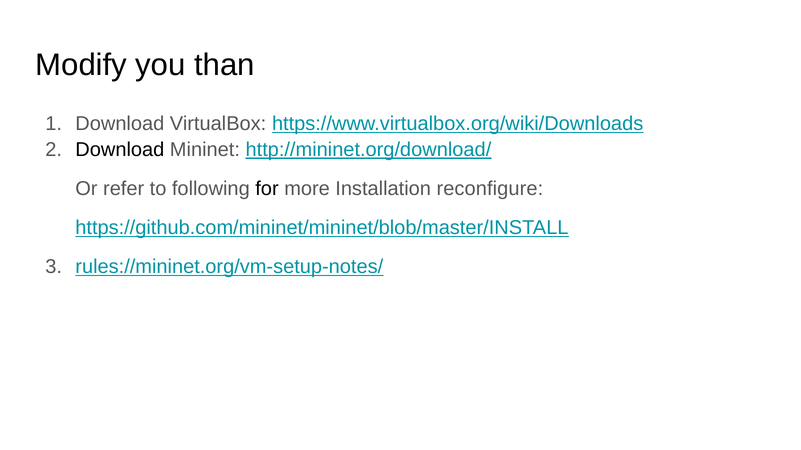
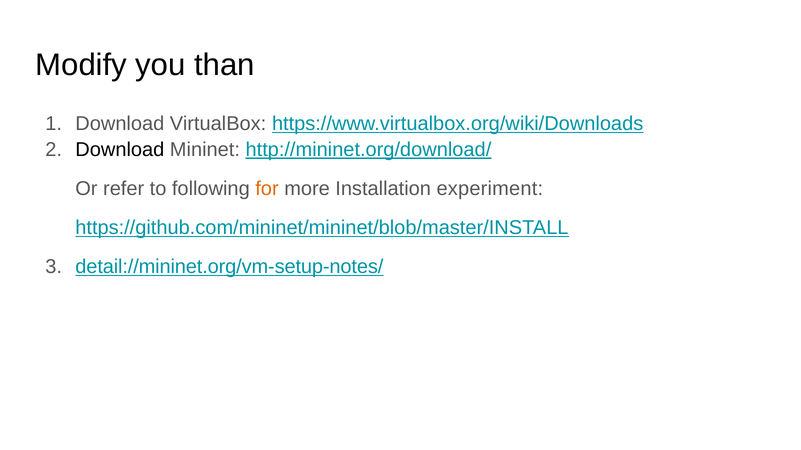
for colour: black -> orange
reconfigure: reconfigure -> experiment
rules://mininet.org/vm-setup-notes/: rules://mininet.org/vm-setup-notes/ -> detail://mininet.org/vm-setup-notes/
